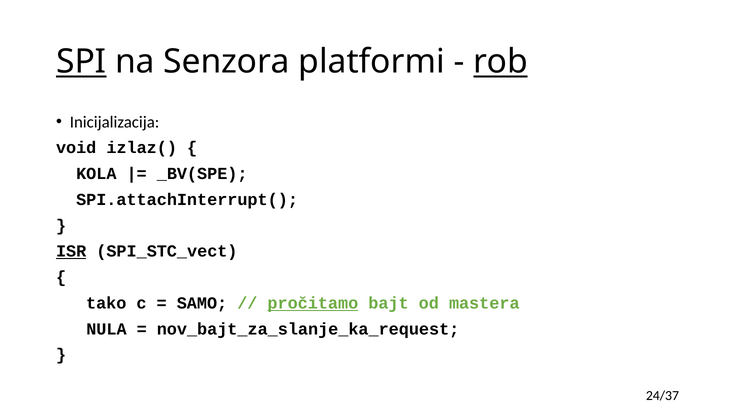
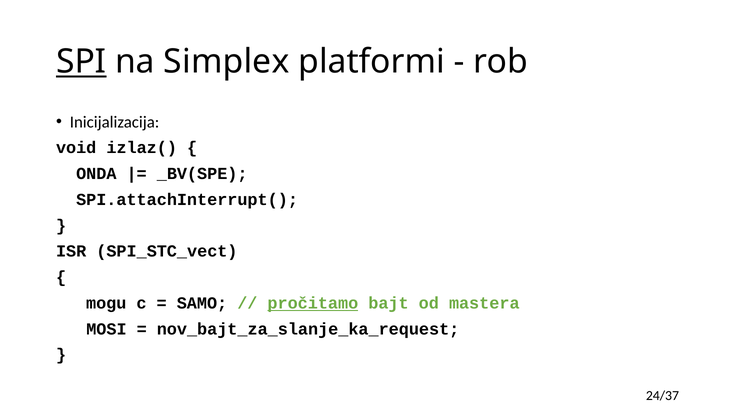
Senzora: Senzora -> Simplex
rob underline: present -> none
KOLA: KOLA -> ONDA
ISR underline: present -> none
tako: tako -> mogu
NULA: NULA -> MOSI
